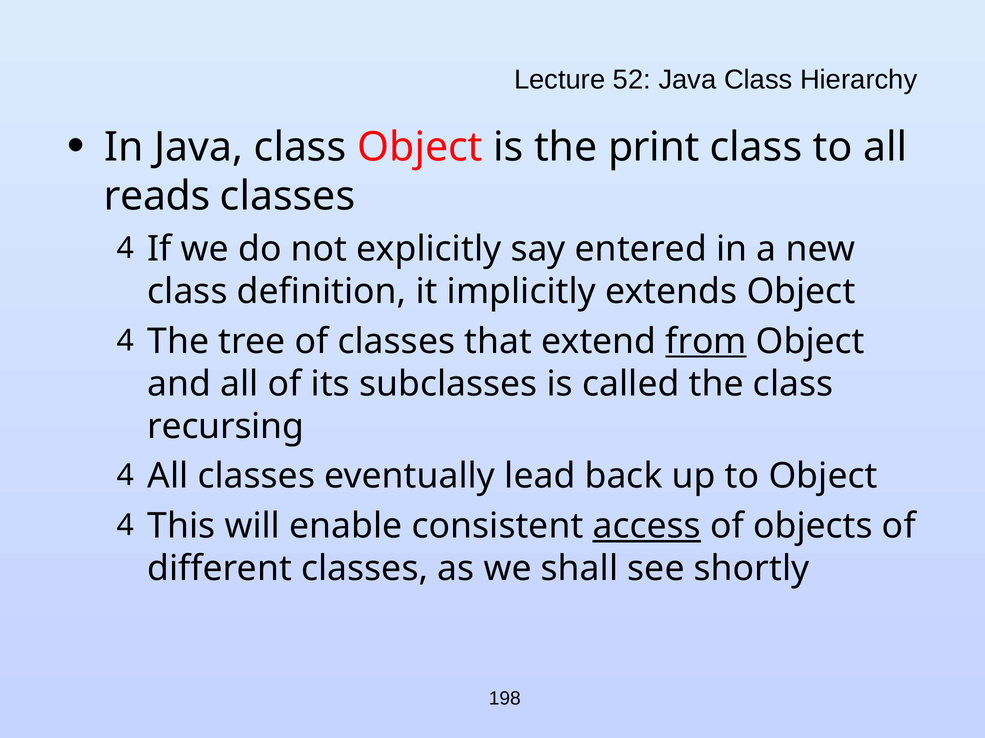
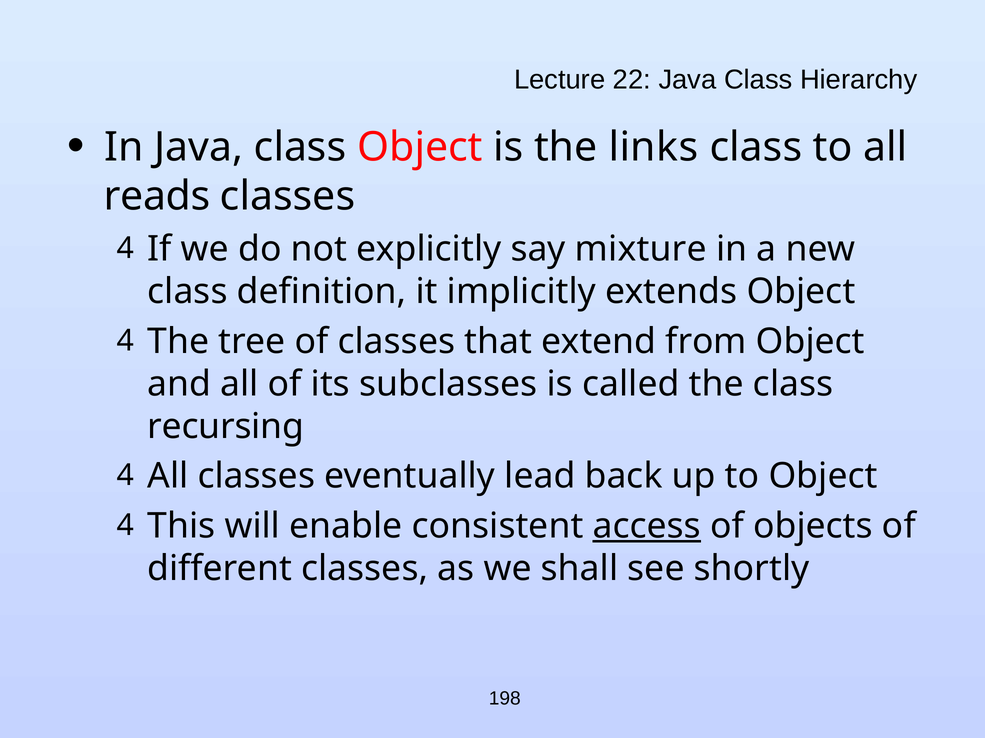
52: 52 -> 22
print: print -> links
entered: entered -> mixture
from underline: present -> none
